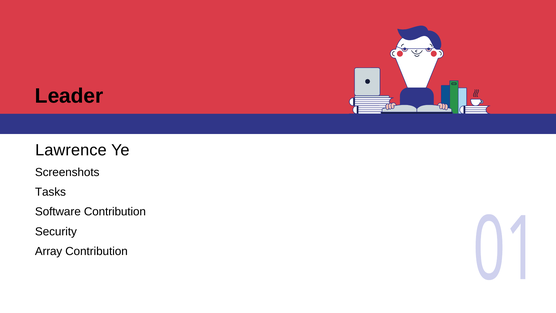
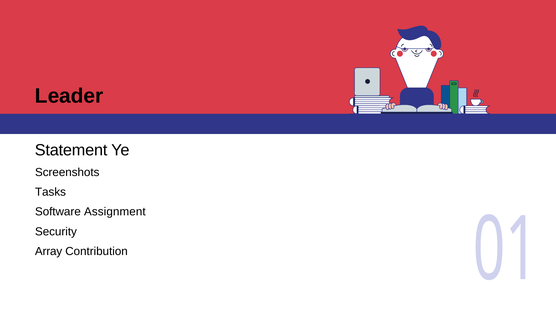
Lawrence: Lawrence -> Statement
Software Contribution: Contribution -> Assignment
